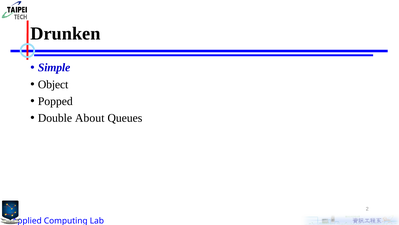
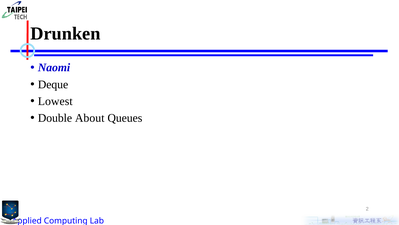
Simple: Simple -> Naomi
Object: Object -> Deque
Popped: Popped -> Lowest
